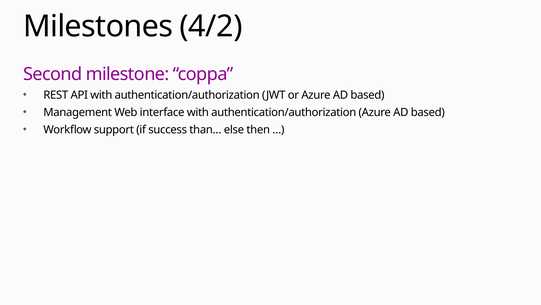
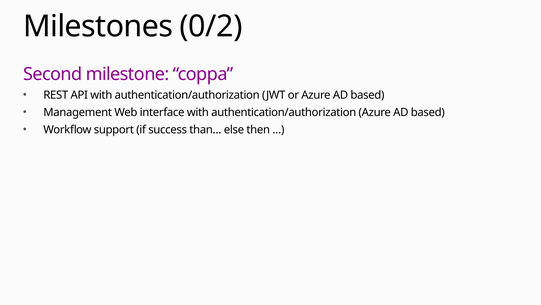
4/2: 4/2 -> 0/2
